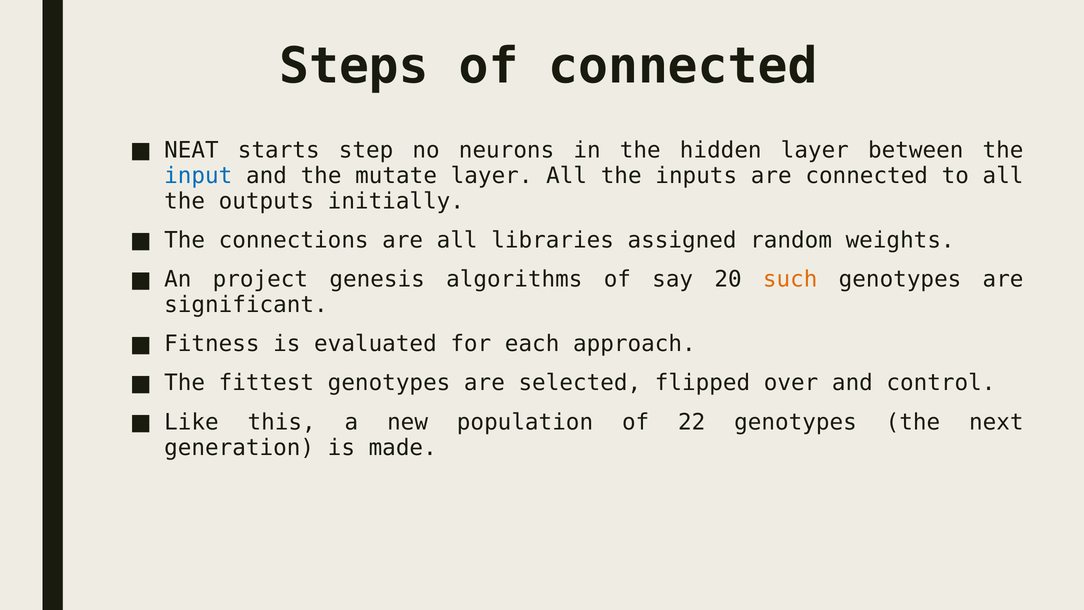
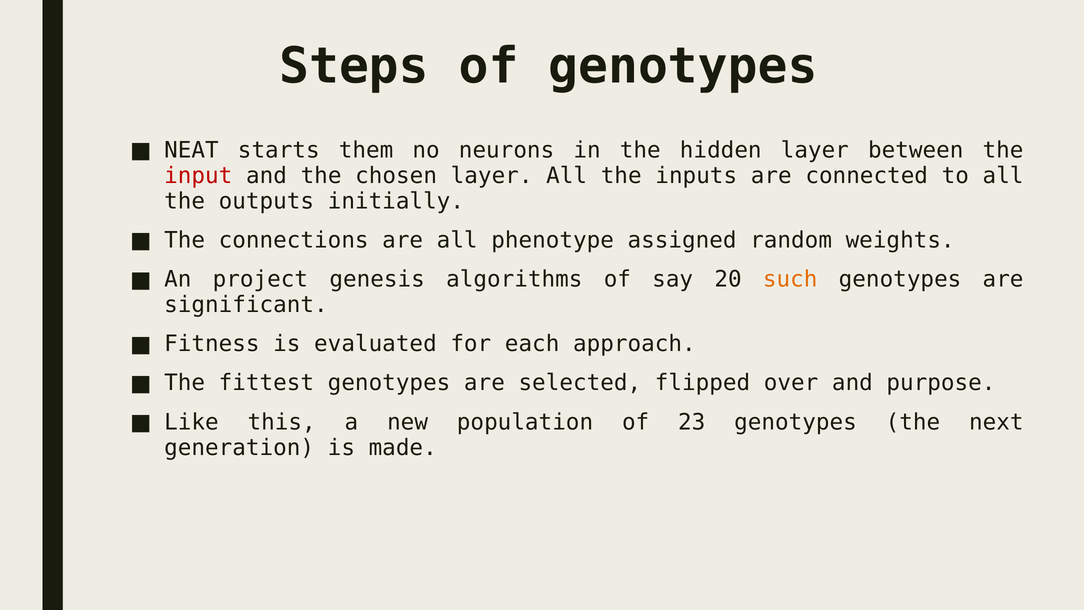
of connected: connected -> genotypes
step: step -> them
input colour: blue -> red
mutate: mutate -> chosen
libraries: libraries -> phenotype
control: control -> purpose
22: 22 -> 23
